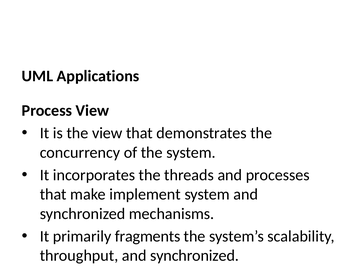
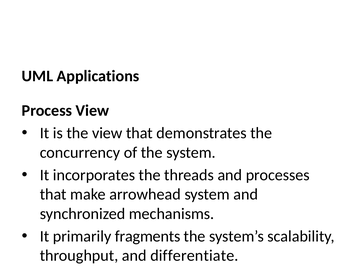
implement: implement -> arrowhead
throughput and synchronized: synchronized -> differentiate
